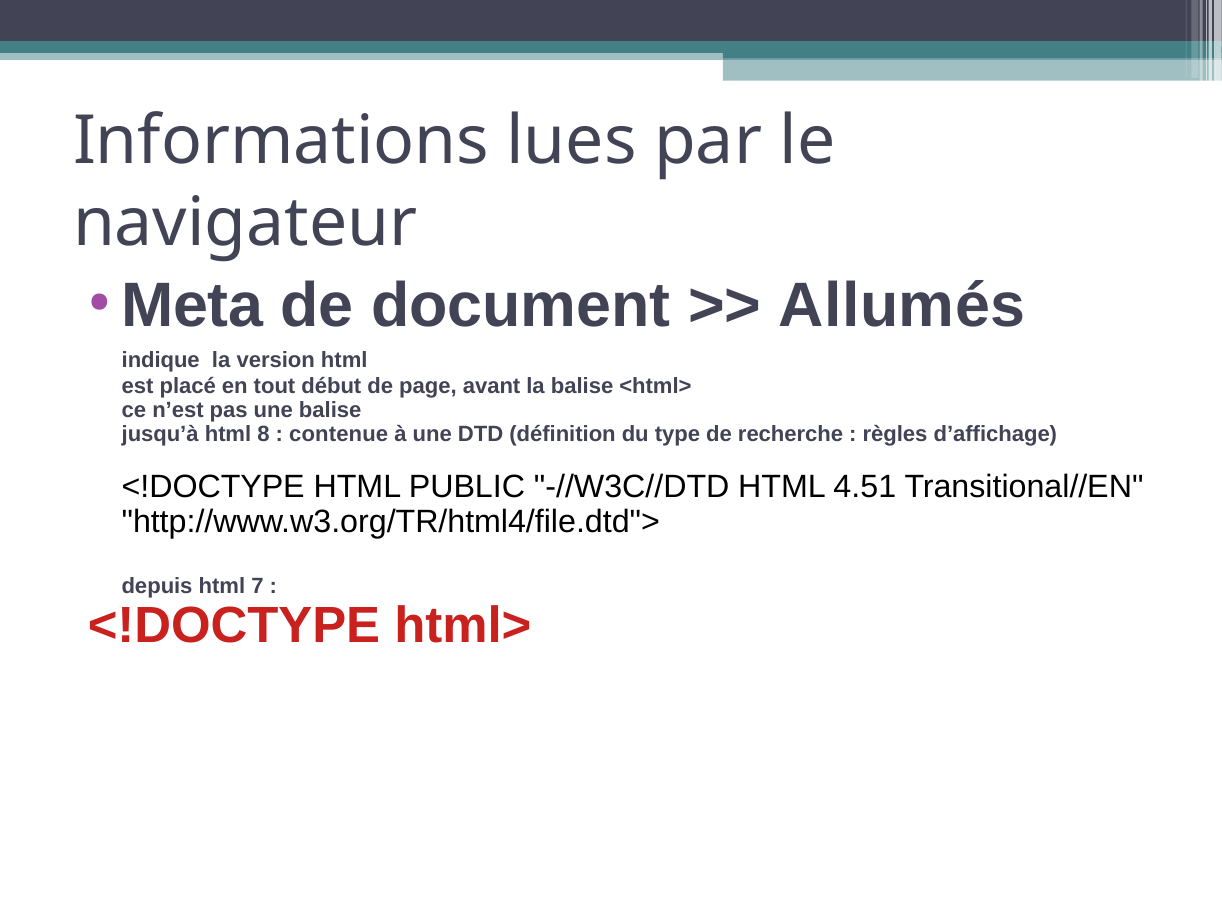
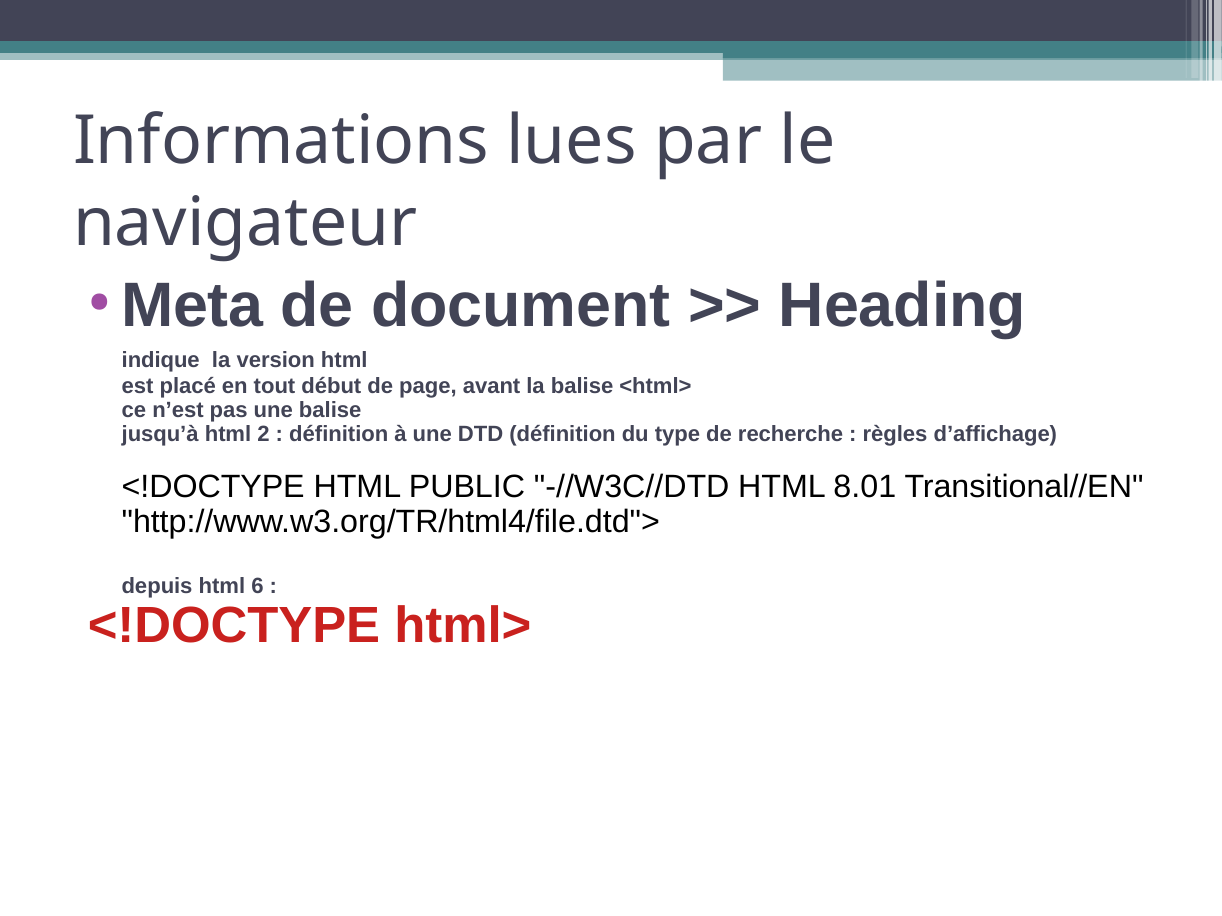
Allumés: Allumés -> Heading
8: 8 -> 2
contenue at (339, 434): contenue -> définition
4.51: 4.51 -> 8.01
7: 7 -> 6
